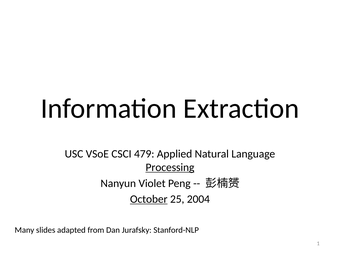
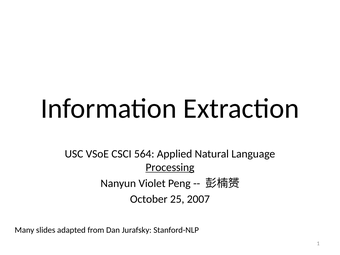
479: 479 -> 564
October underline: present -> none
2004: 2004 -> 2007
